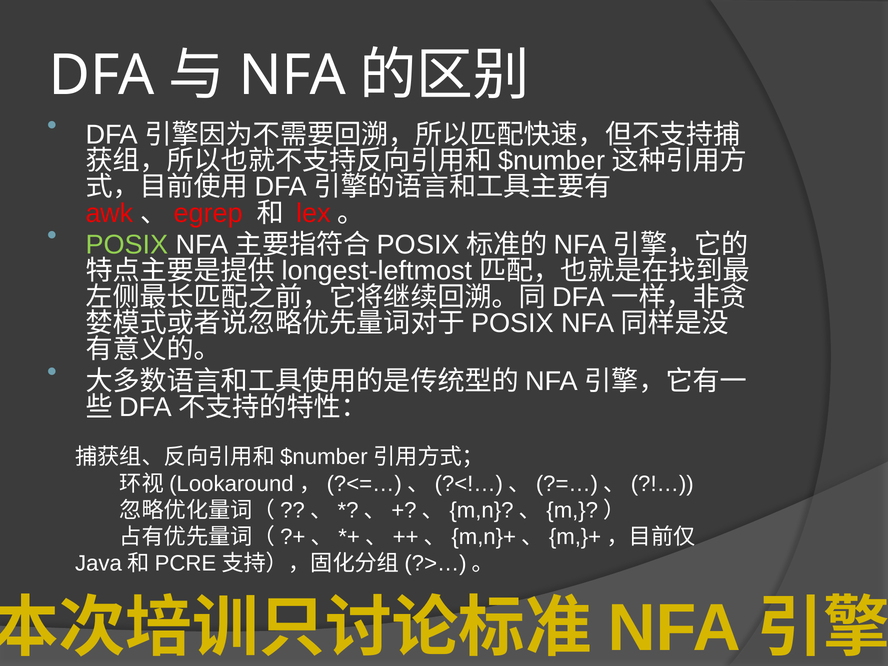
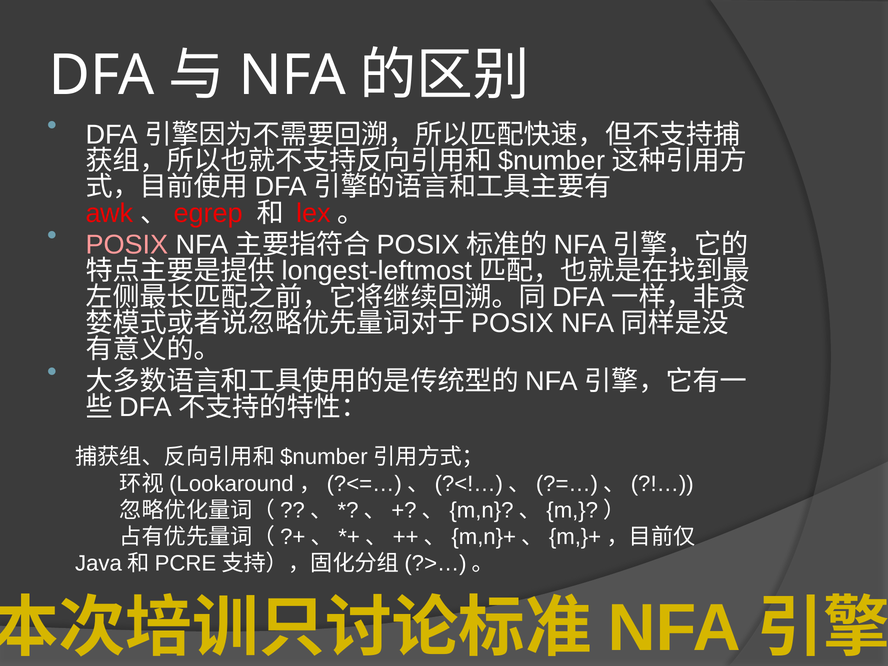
POSIX colour: light green -> pink
